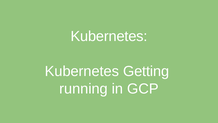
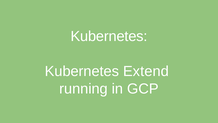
Getting: Getting -> Extend
